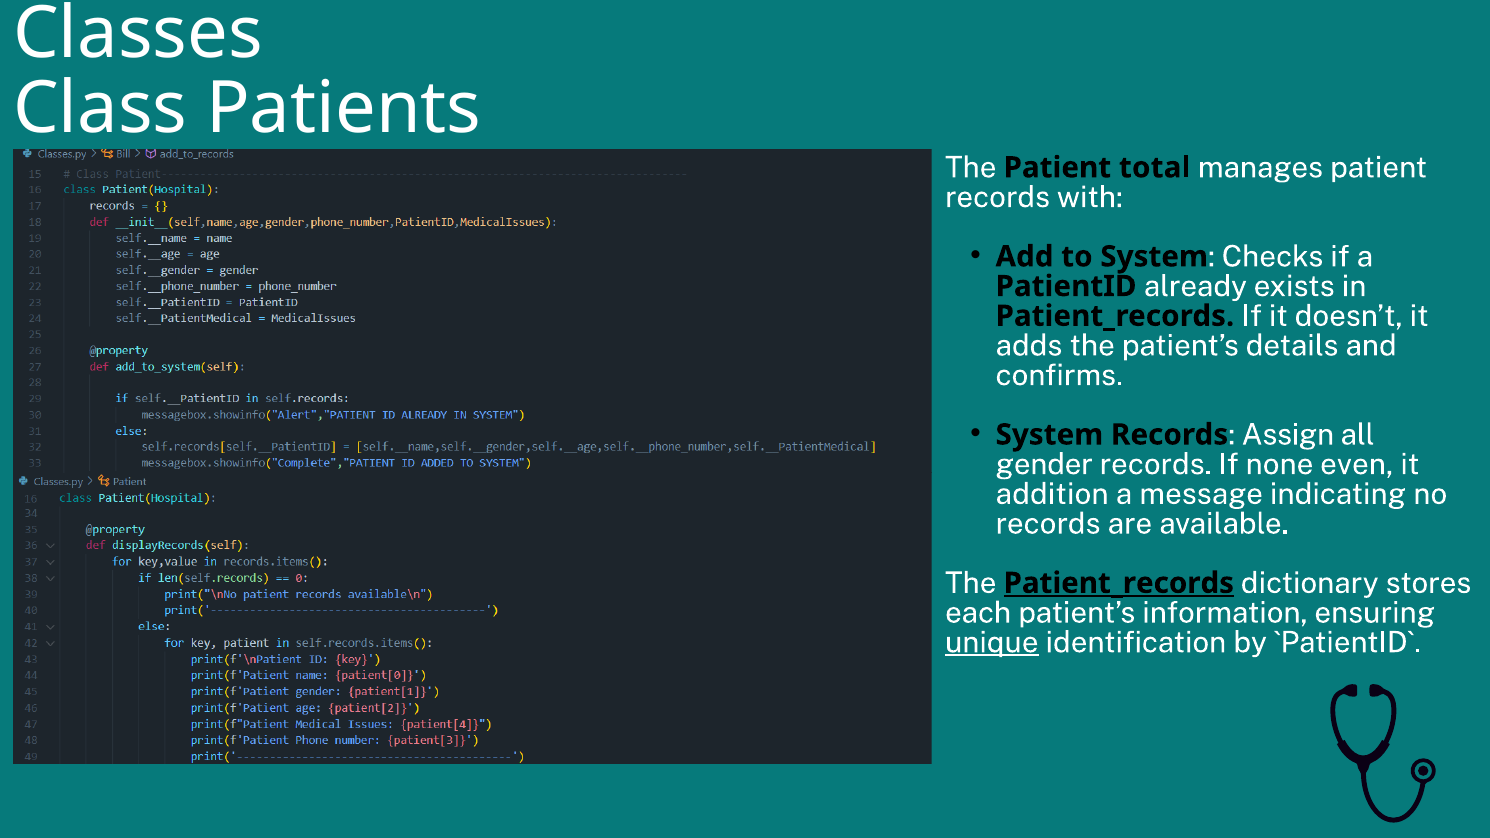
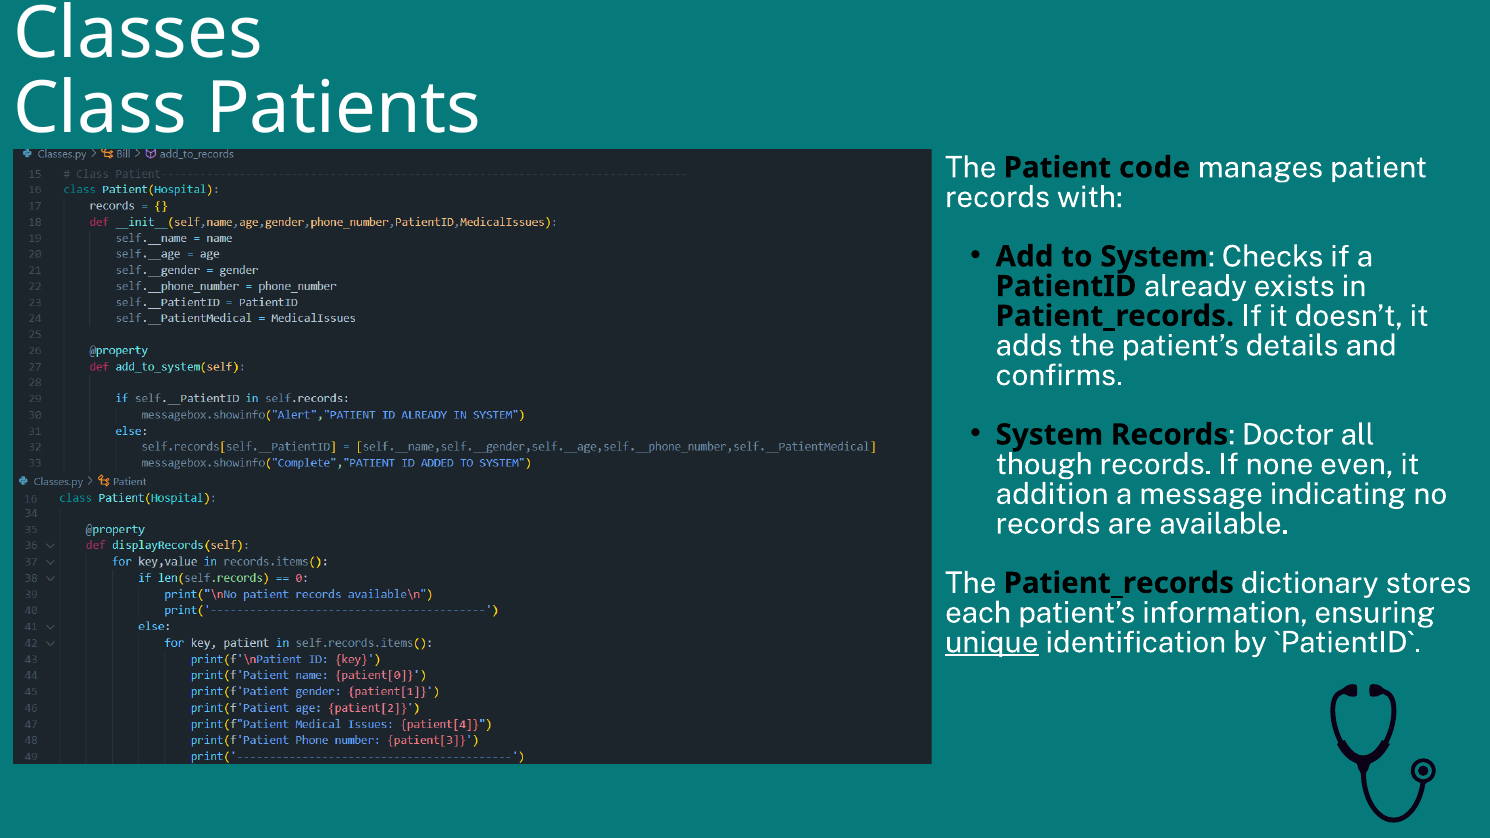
total: total -> code
Assign: Assign -> Doctor
gender: gender -> though
Patient_records at (1119, 583) underline: present -> none
